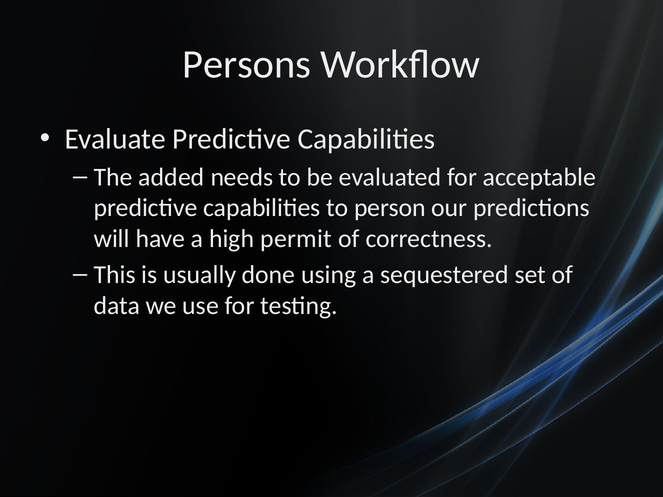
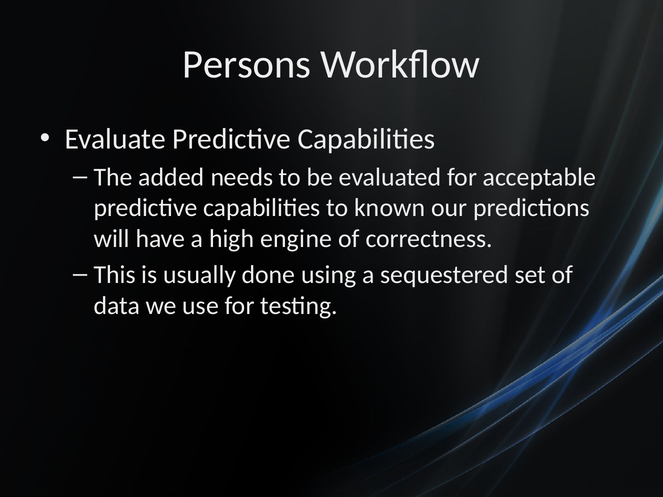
person: person -> known
permit: permit -> engine
